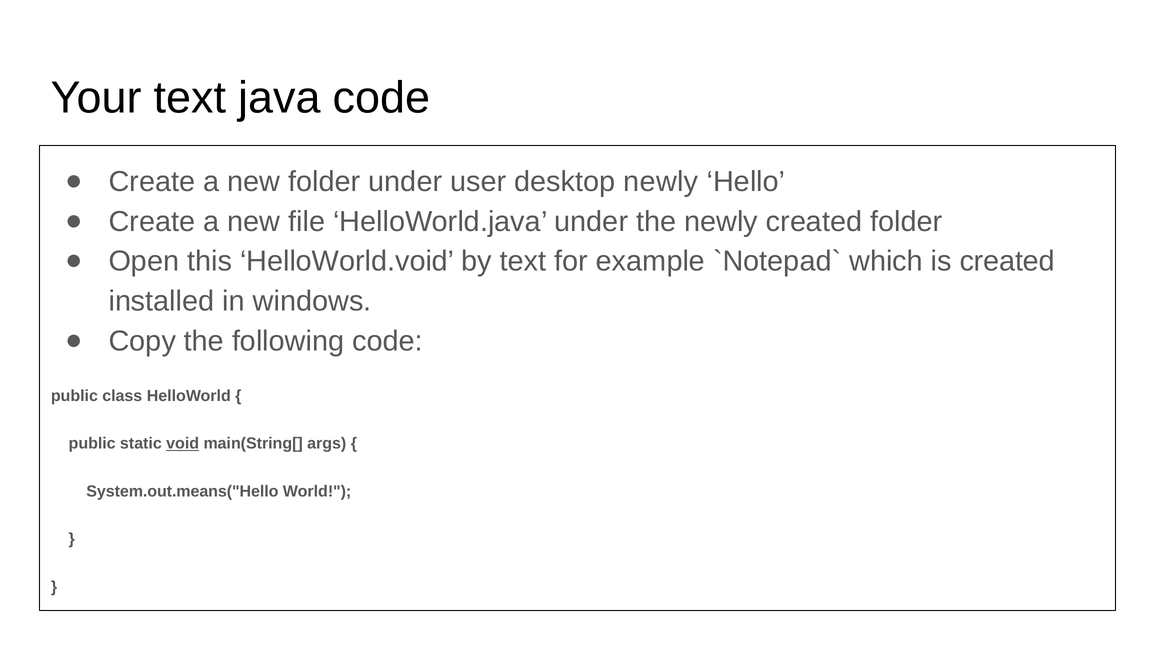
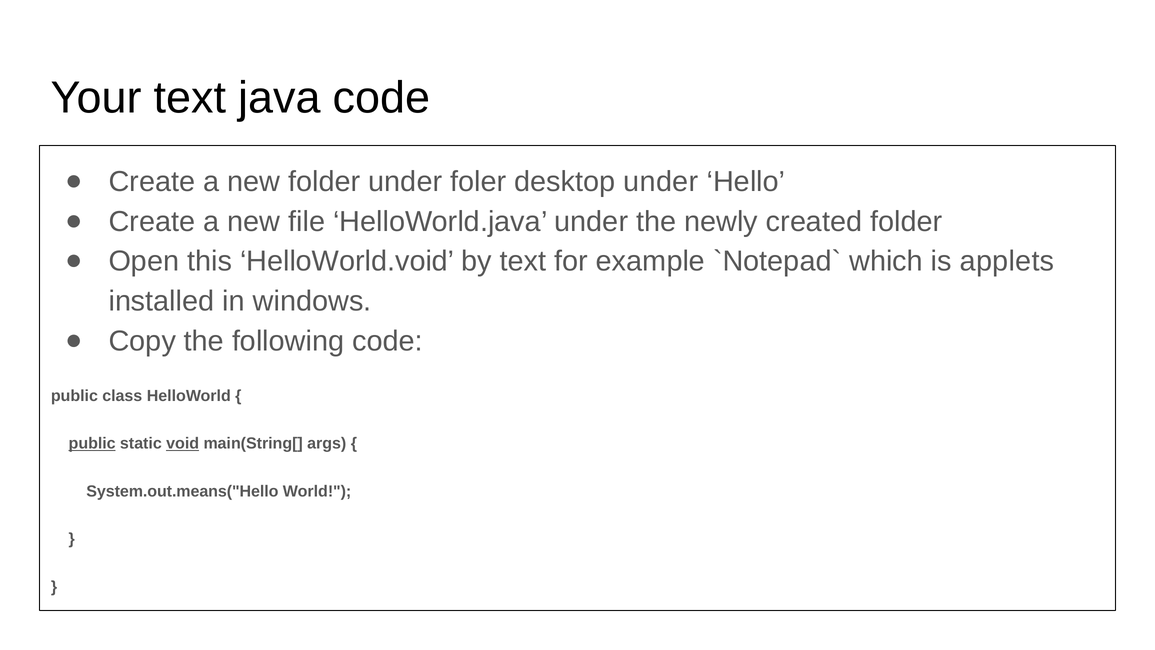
user: user -> foler
desktop newly: newly -> under
is created: created -> applets
public at (92, 443) underline: none -> present
